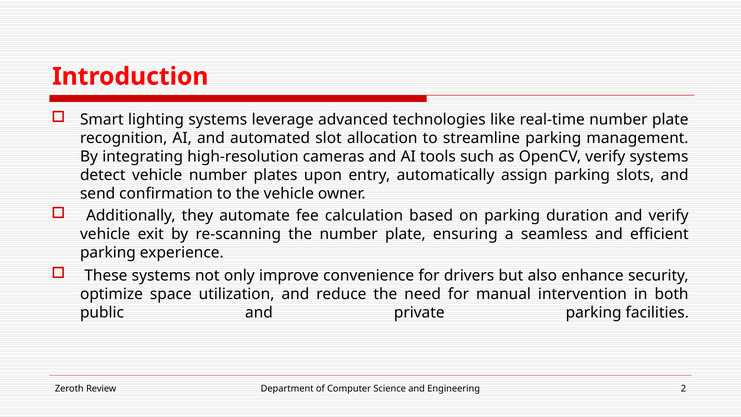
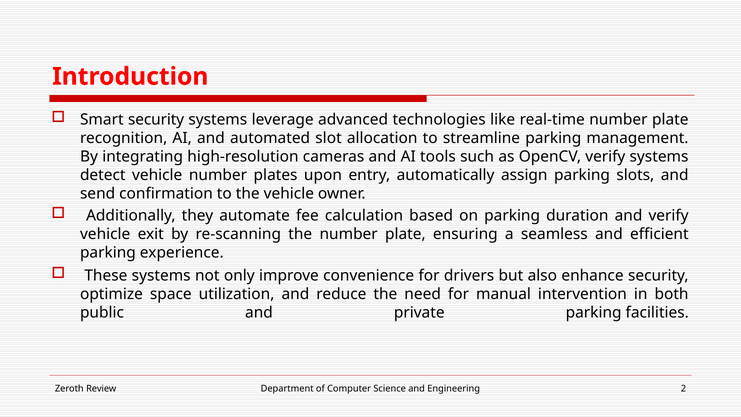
Smart lighting: lighting -> security
